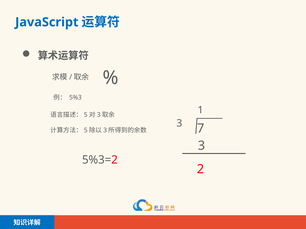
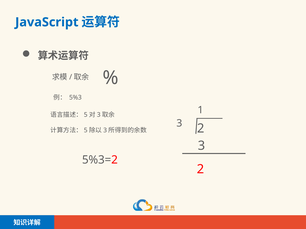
7 at (201, 129): 7 -> 2
